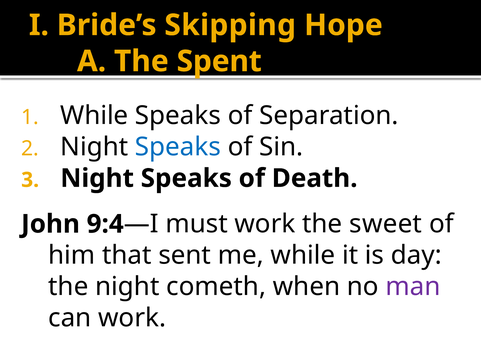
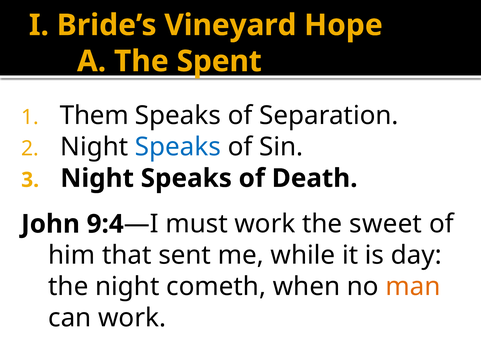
Skipping: Skipping -> Vineyard
While at (94, 116): While -> Them
man colour: purple -> orange
